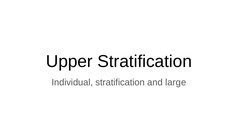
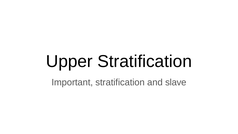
Individual: Individual -> Important
large: large -> slave
